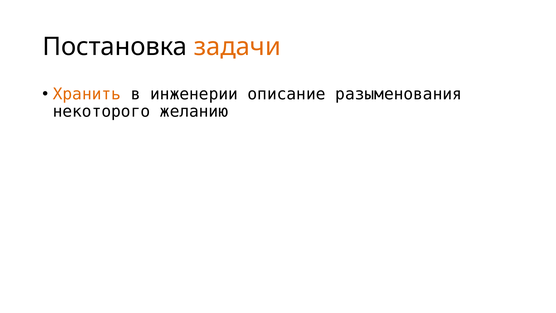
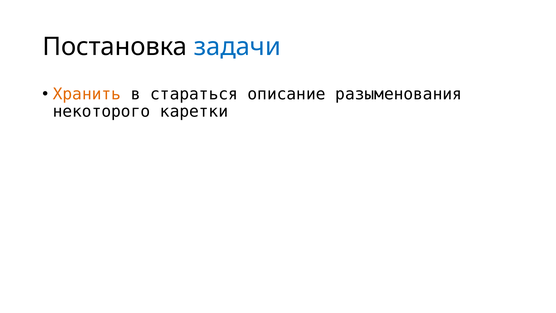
задачи colour: orange -> blue
инженерии: инженерии -> стараться
желанию: желанию -> каретки
